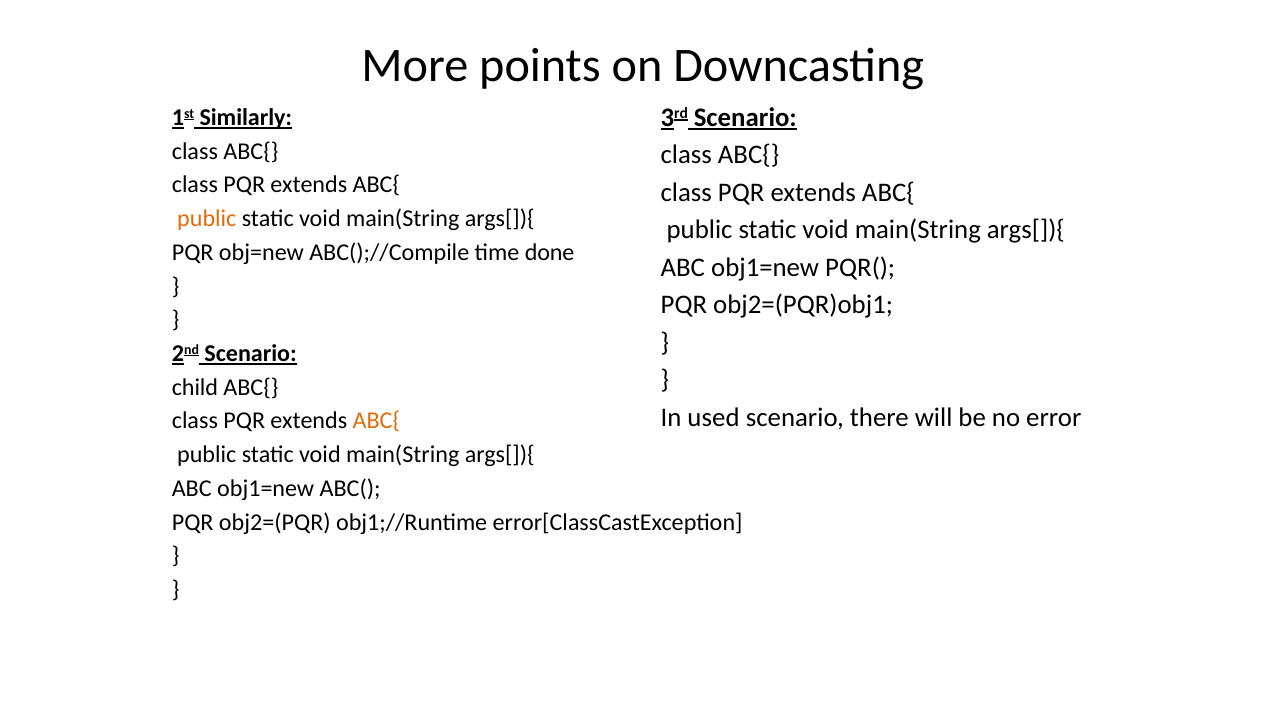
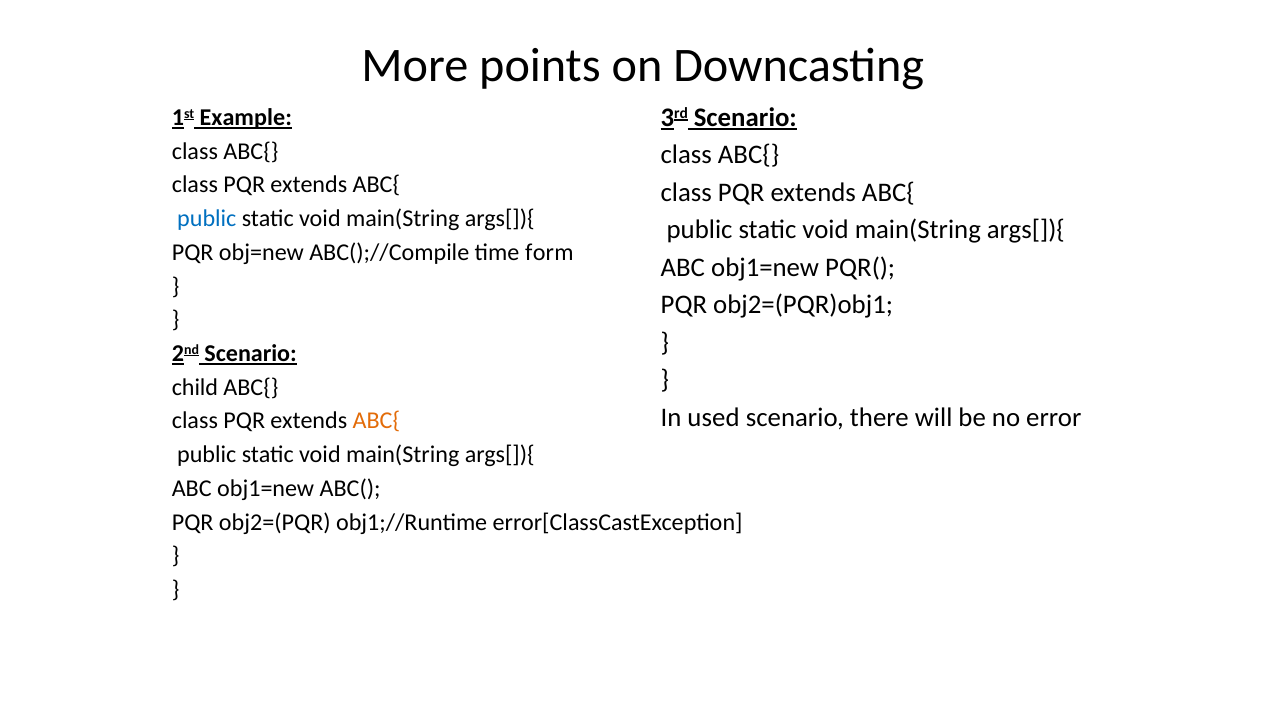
Similarly: Similarly -> Example
public at (207, 219) colour: orange -> blue
done: done -> form
